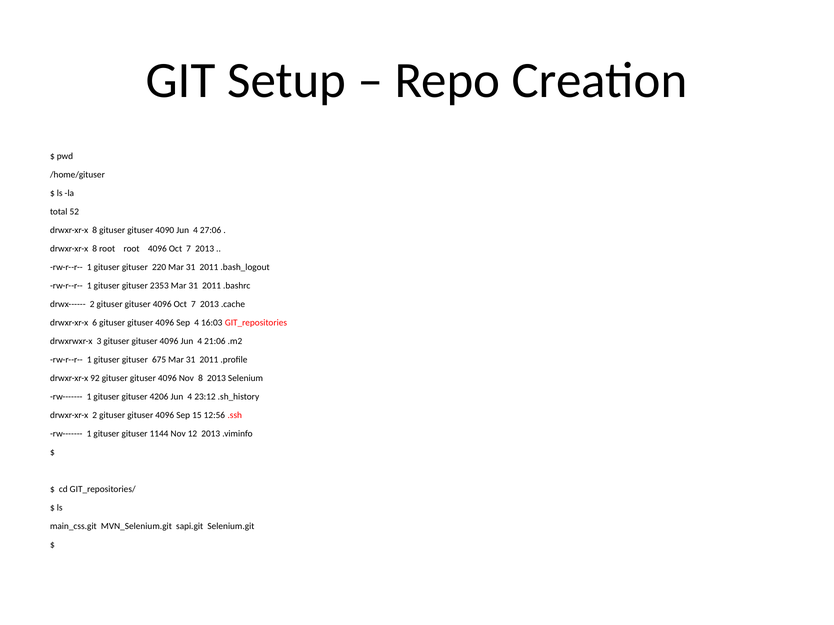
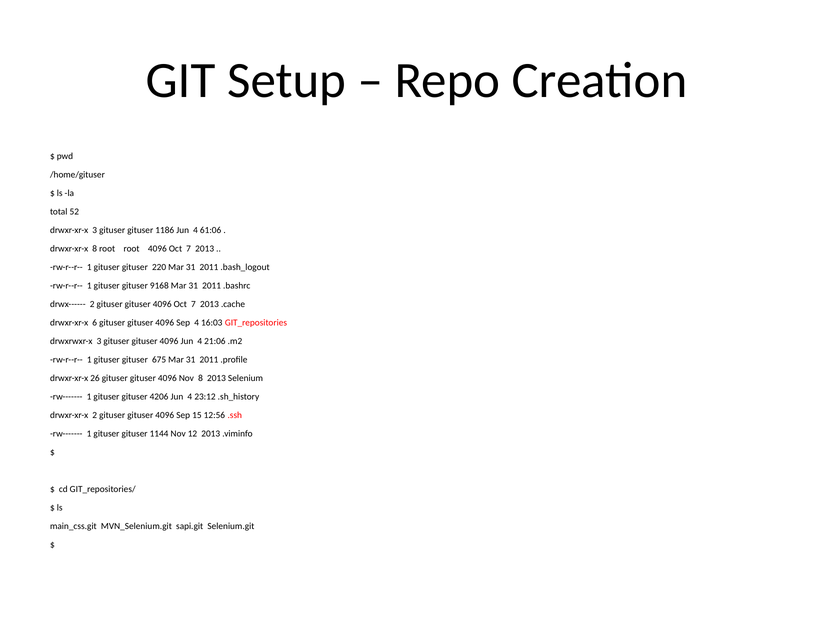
8 at (95, 230): 8 -> 3
4090: 4090 -> 1186
27:06: 27:06 -> 61:06
2353: 2353 -> 9168
92: 92 -> 26
